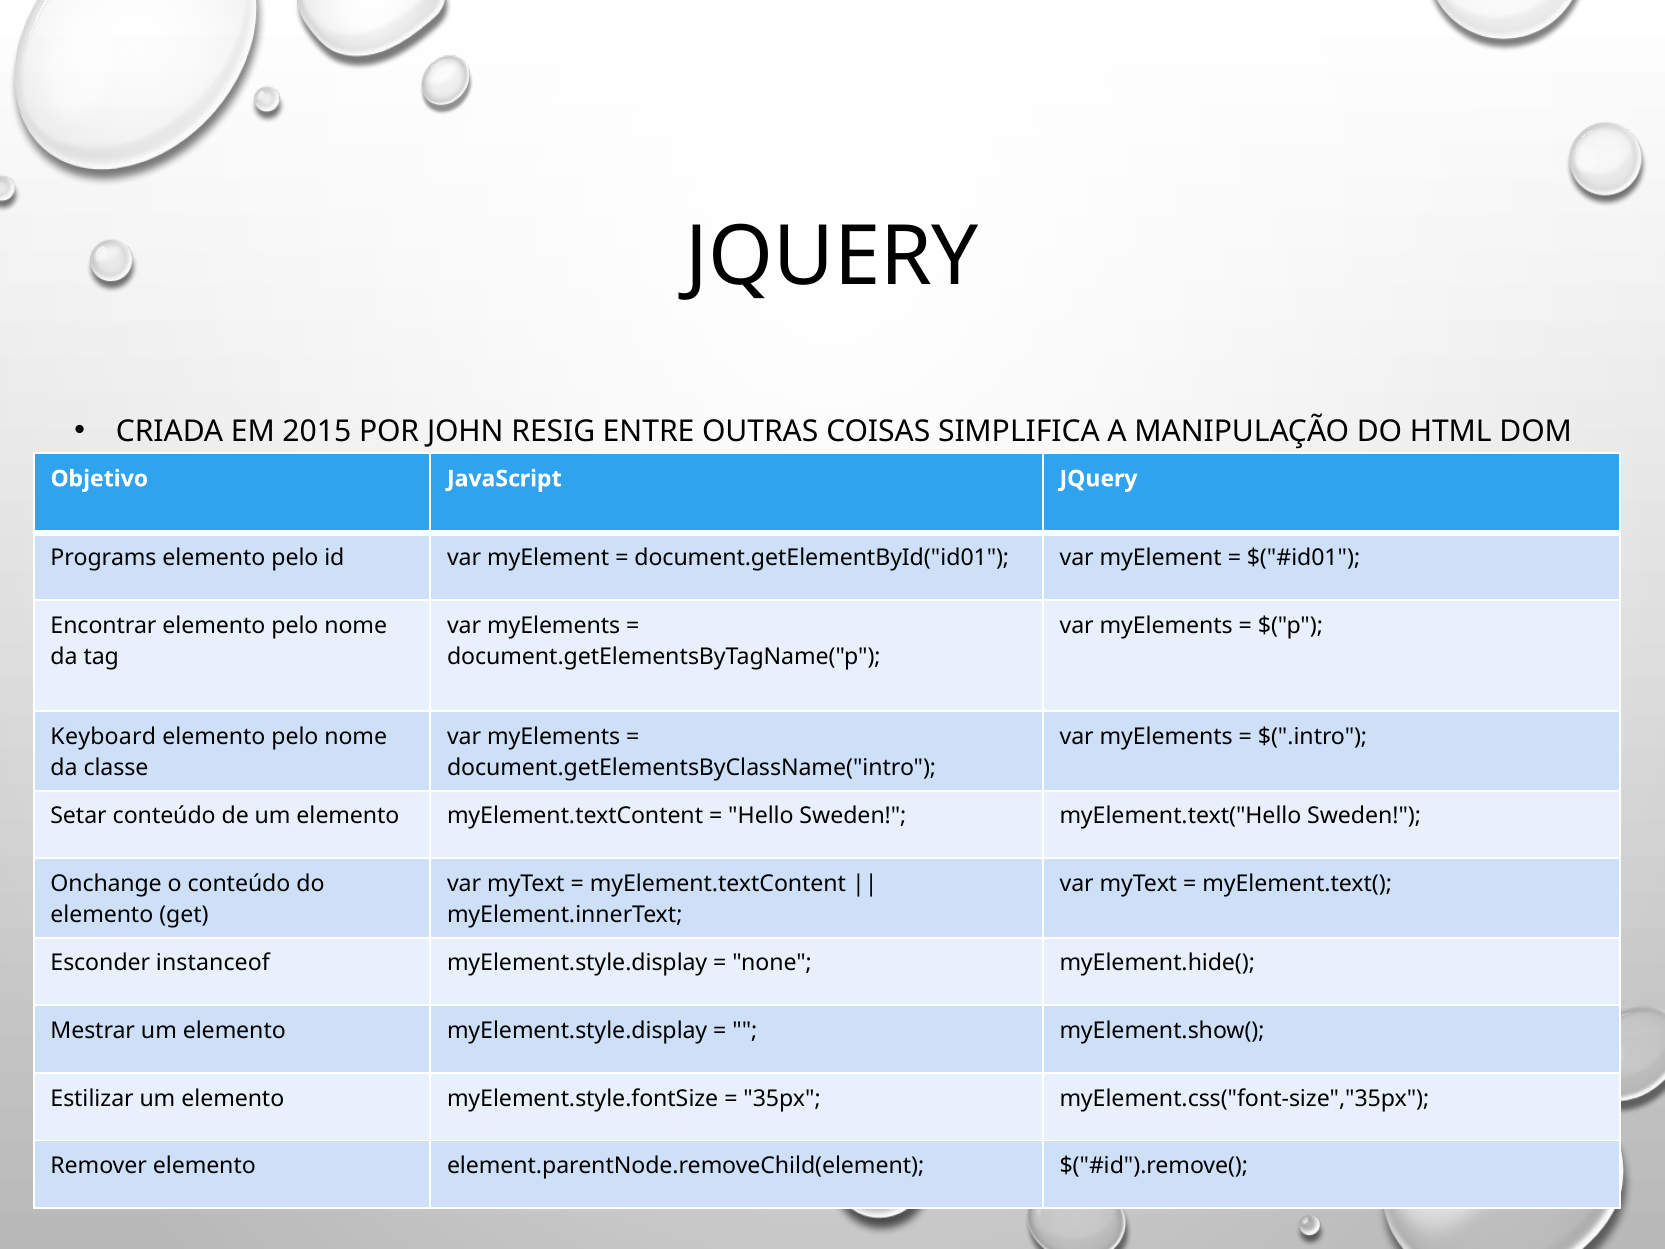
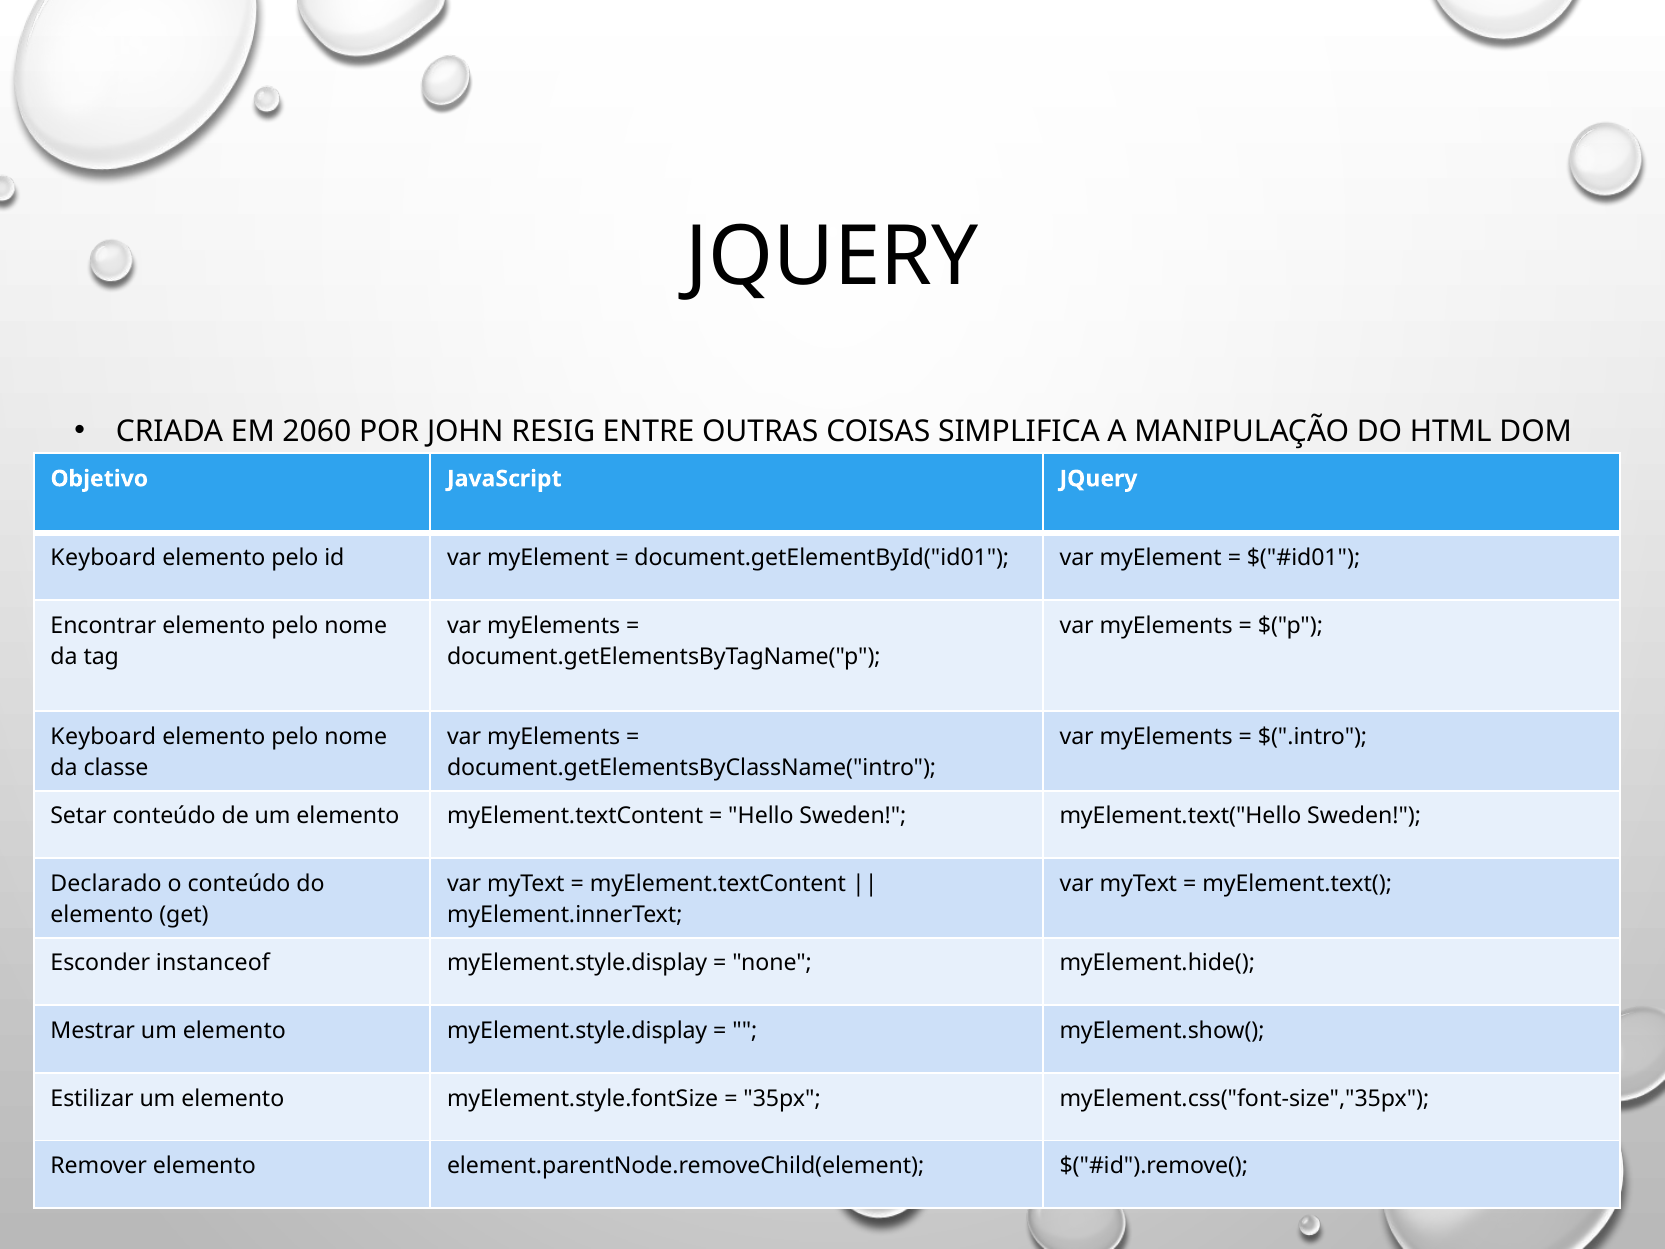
2015: 2015 -> 2060
Programs at (103, 558): Programs -> Keyboard
Onchange: Onchange -> Declarado
